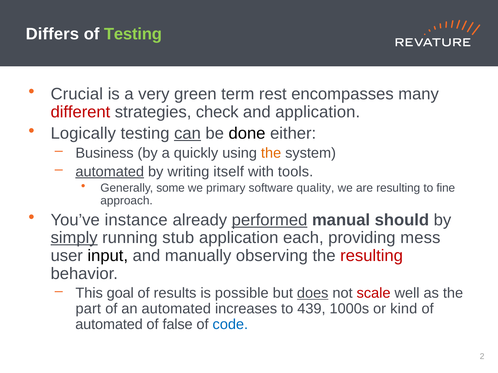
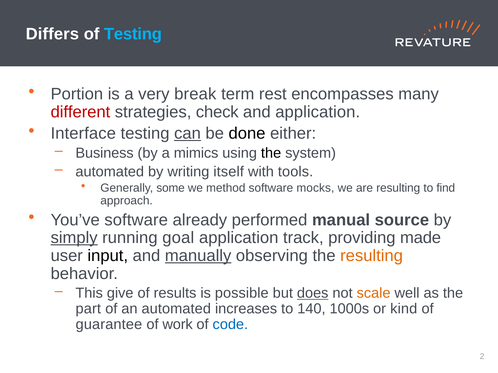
Testing at (133, 34) colour: light green -> light blue
Crucial: Crucial -> Portion
green: green -> break
Logically: Logically -> Interface
quickly: quickly -> mimics
the at (271, 153) colour: orange -> black
automated at (110, 172) underline: present -> none
primary: primary -> method
quality: quality -> mocks
fine: fine -> find
You’ve instance: instance -> software
performed underline: present -> none
should: should -> source
stub: stub -> goal
each: each -> track
mess: mess -> made
manually underline: none -> present
resulting at (372, 256) colour: red -> orange
goal: goal -> give
scale colour: red -> orange
439: 439 -> 140
automated at (109, 325): automated -> guarantee
false: false -> work
